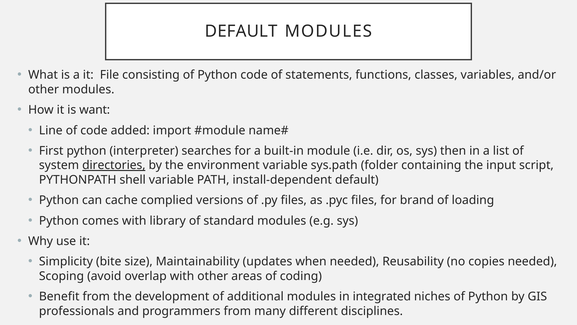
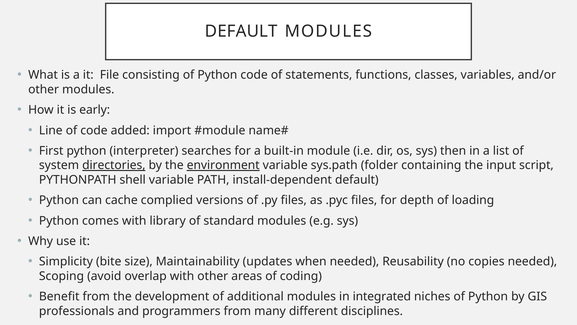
want: want -> early
environment underline: none -> present
brand: brand -> depth
